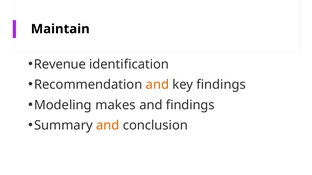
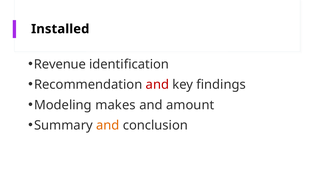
Maintain: Maintain -> Installed
and at (157, 85) colour: orange -> red
and findings: findings -> amount
